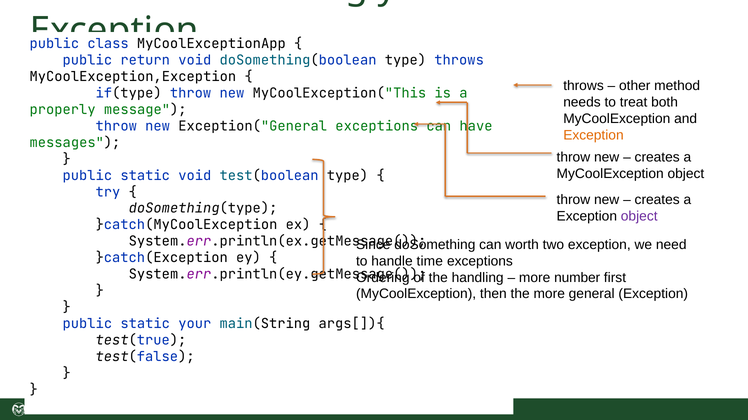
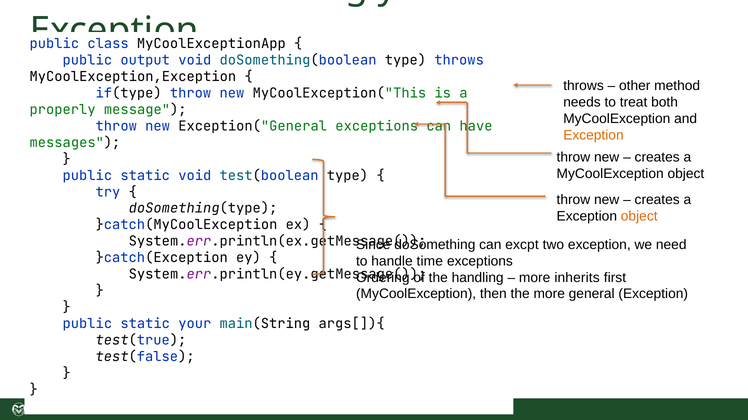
return: return -> output
object at (639, 216) colour: purple -> orange
worth: worth -> excpt
number: number -> inherits
